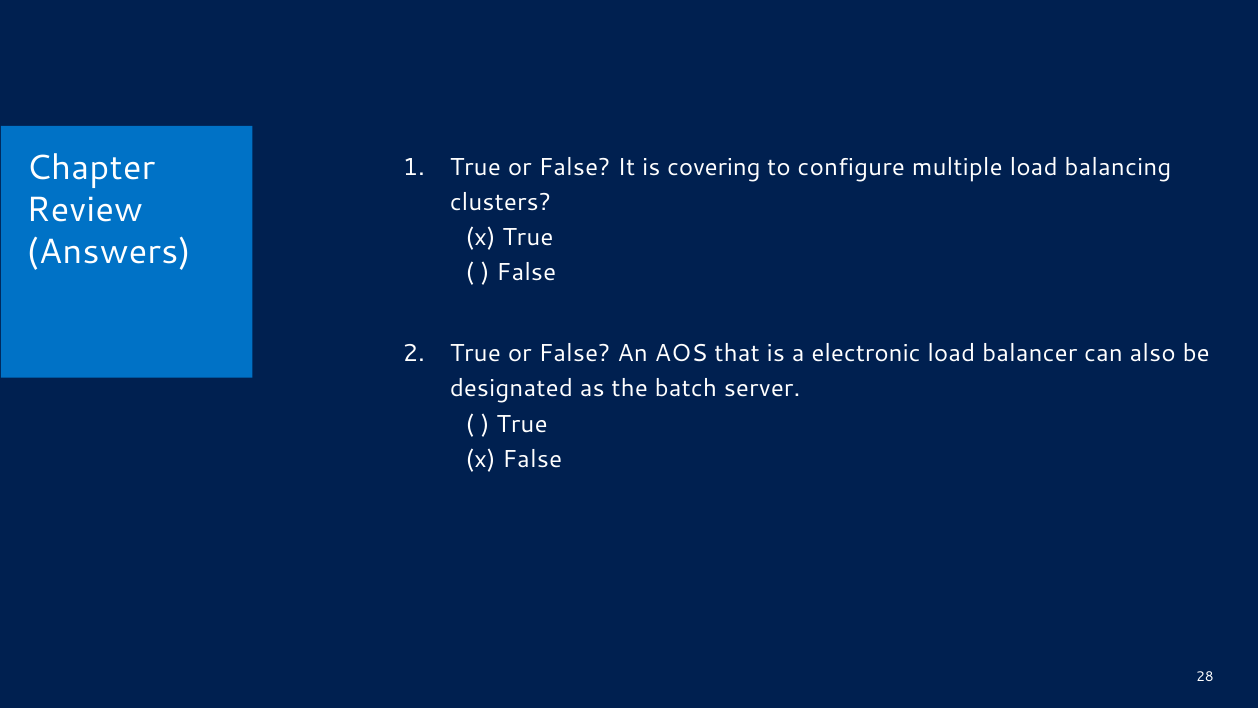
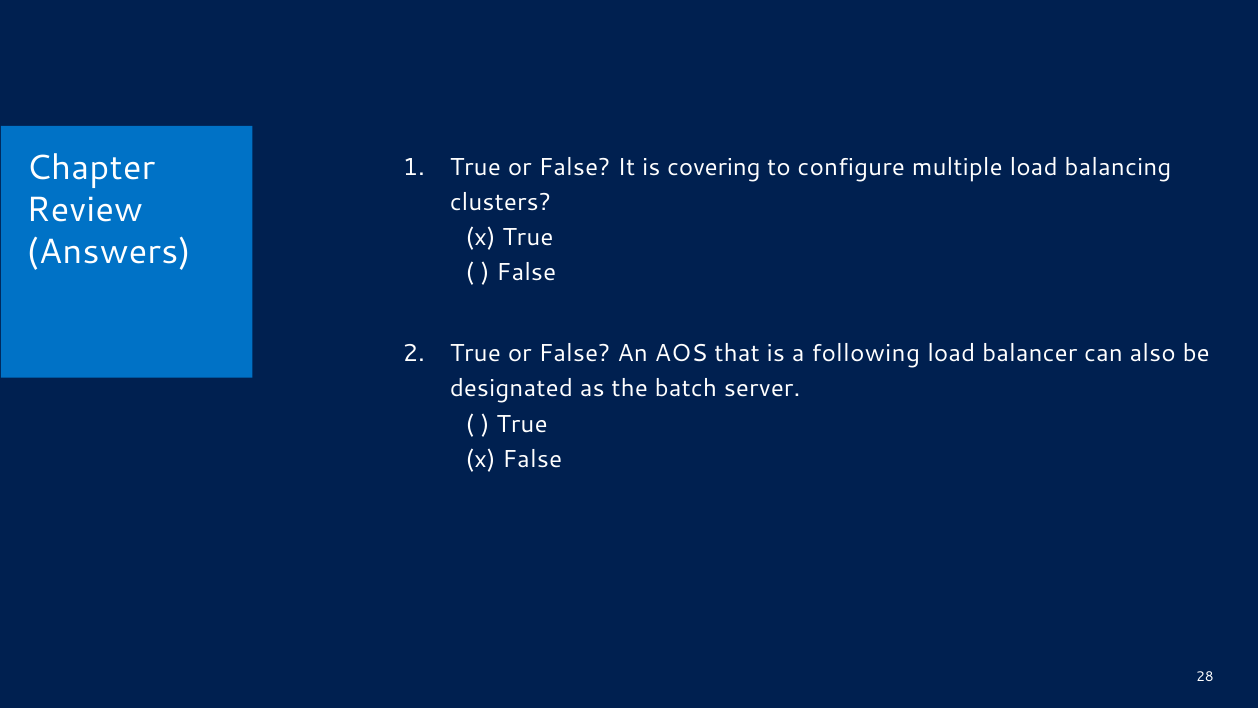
electronic: electronic -> following
